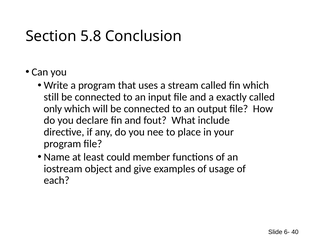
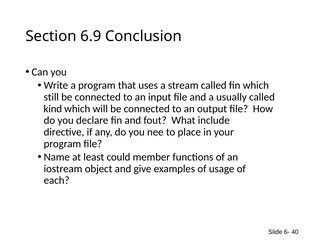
5.8: 5.8 -> 6.9
exactly: exactly -> usually
only: only -> kind
